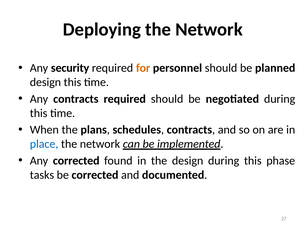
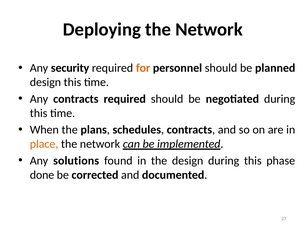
place colour: blue -> orange
Any corrected: corrected -> solutions
tasks: tasks -> done
